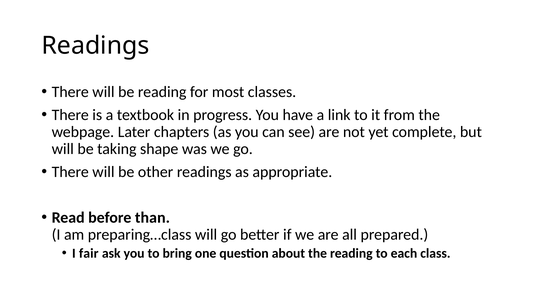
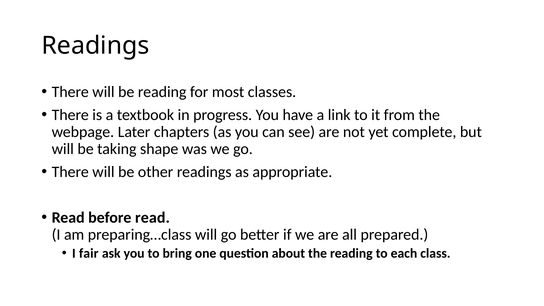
before than: than -> read
